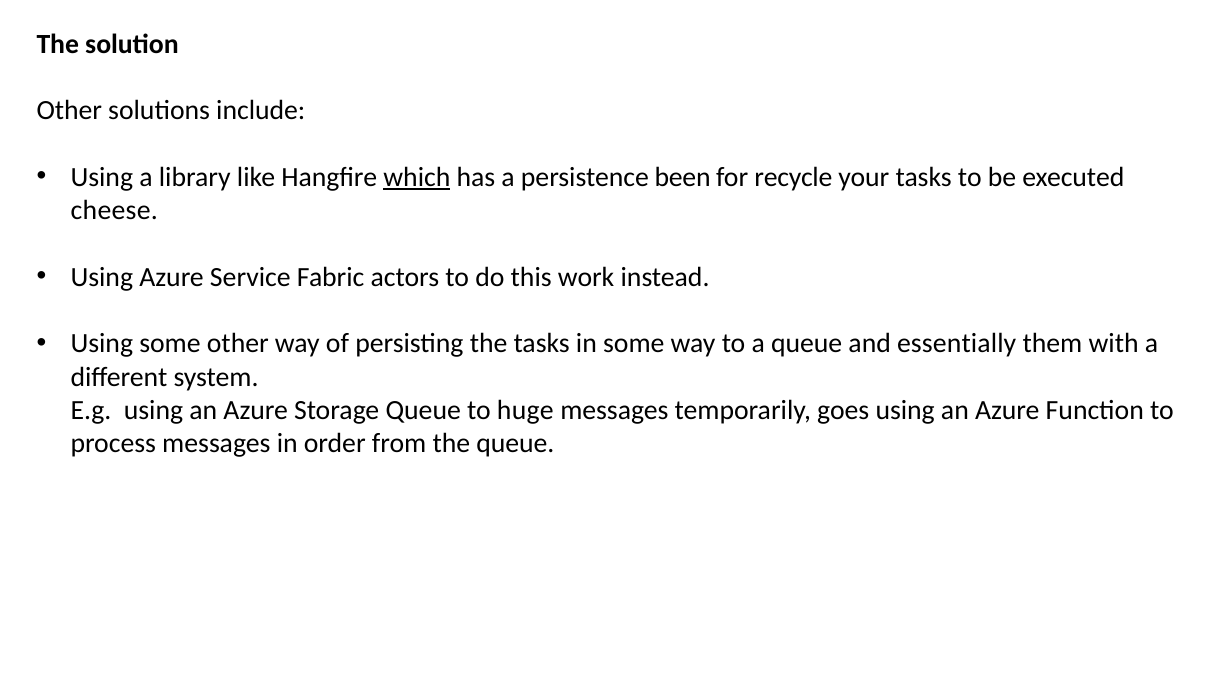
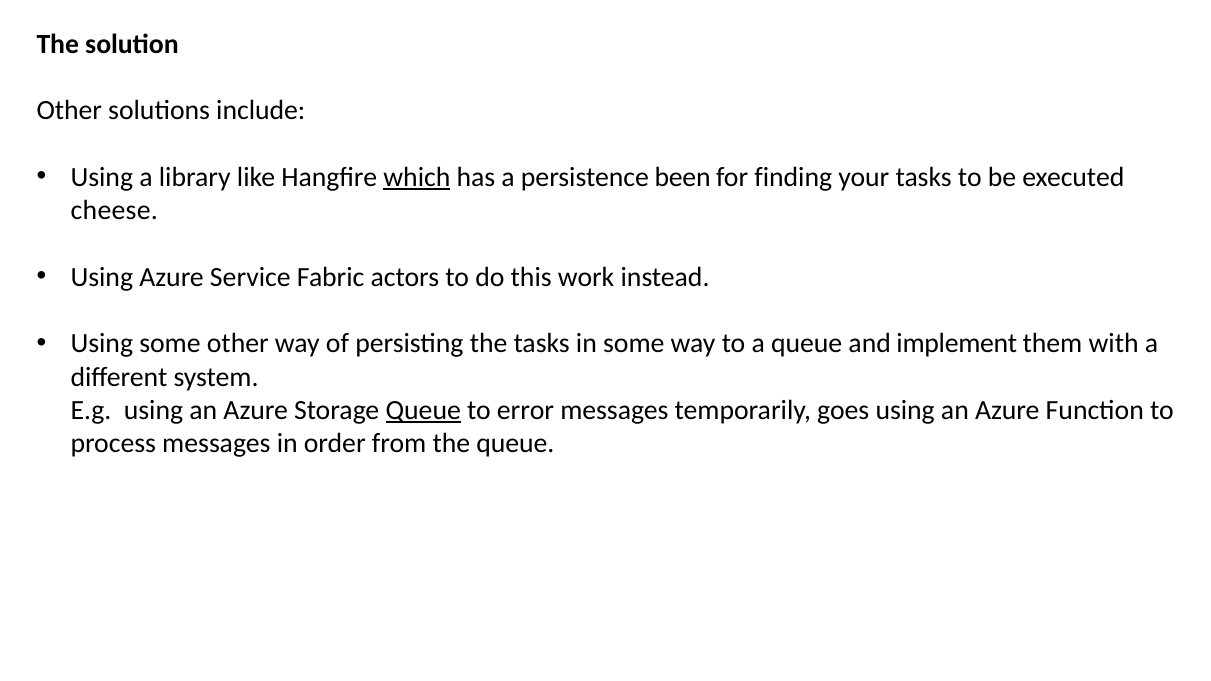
recycle: recycle -> finding
essentially: essentially -> implement
Queue at (423, 410) underline: none -> present
huge: huge -> error
